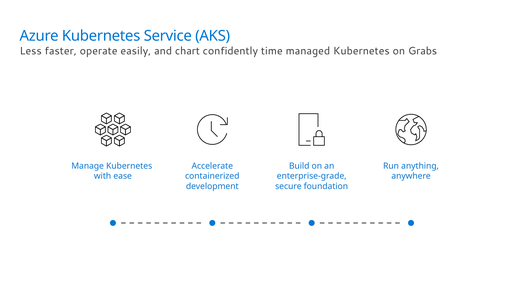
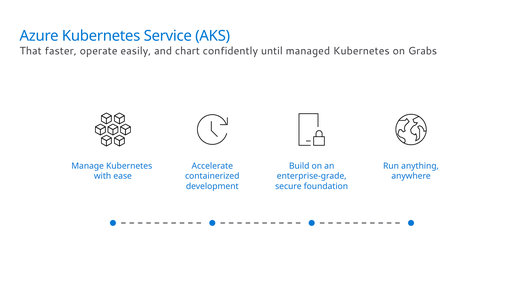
Less: Less -> That
time: time -> until
